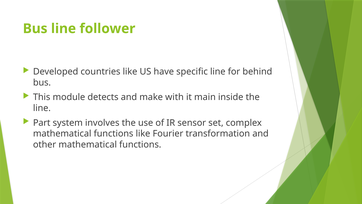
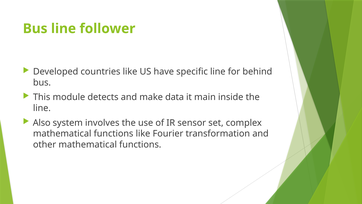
with: with -> data
Part: Part -> Also
